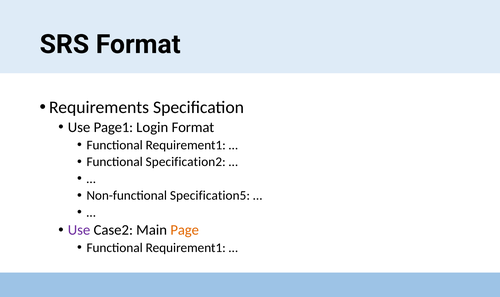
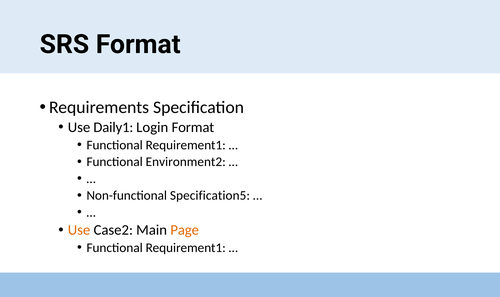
Page1: Page1 -> Daily1
Specification2: Specification2 -> Environment2
Use at (79, 231) colour: purple -> orange
